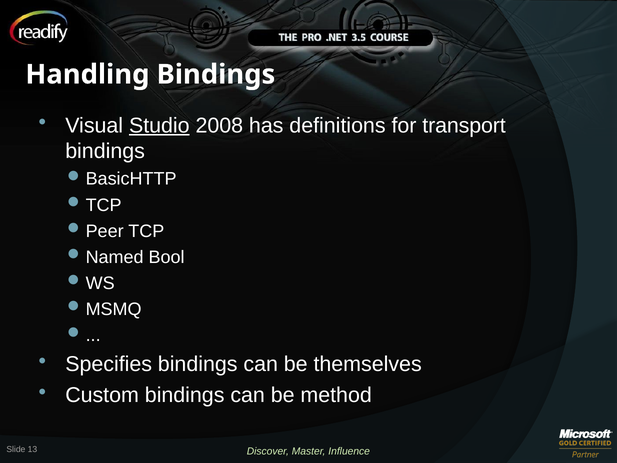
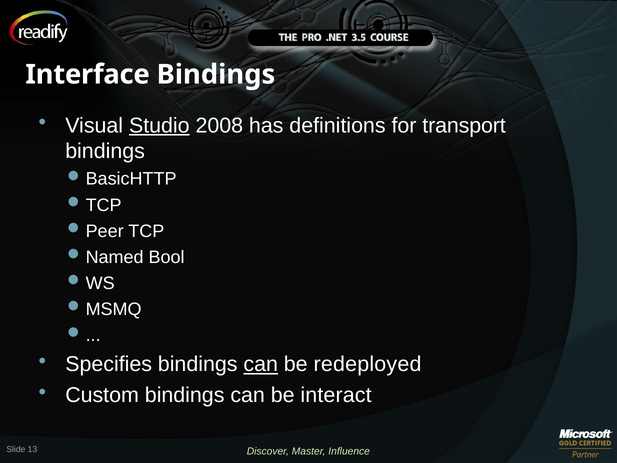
Handling: Handling -> Interface
can at (261, 364) underline: none -> present
themselves: themselves -> redeployed
method: method -> interact
